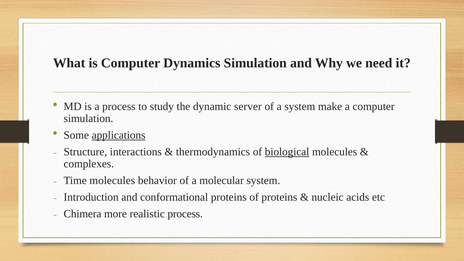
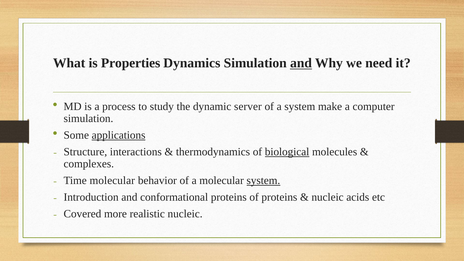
is Computer: Computer -> Properties
and at (301, 63) underline: none -> present
Time molecules: molecules -> molecular
system at (263, 181) underline: none -> present
Chimera: Chimera -> Covered
realistic process: process -> nucleic
